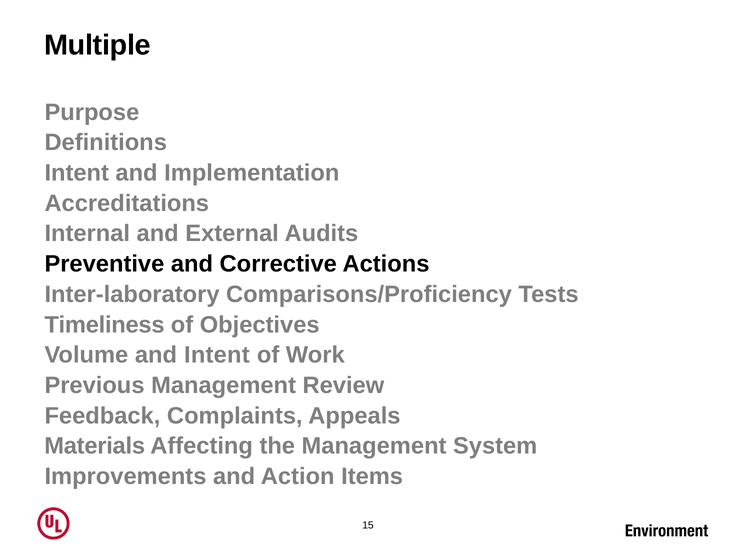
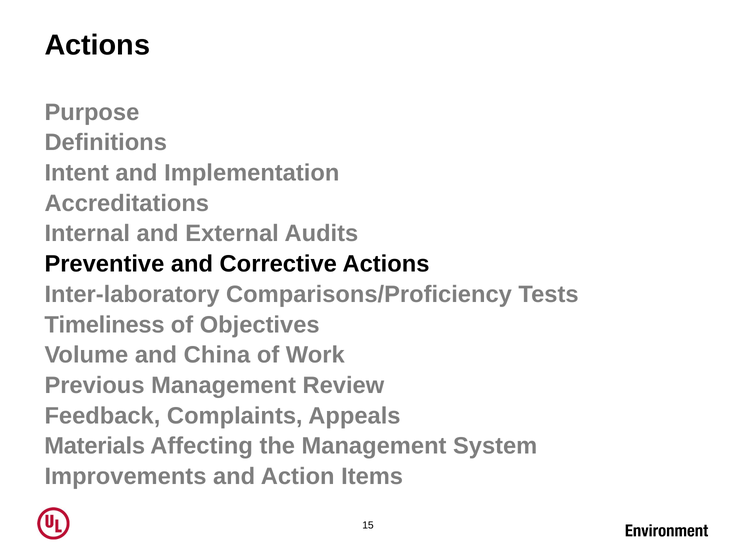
Multiple at (97, 45): Multiple -> Actions
and Intent: Intent -> China
